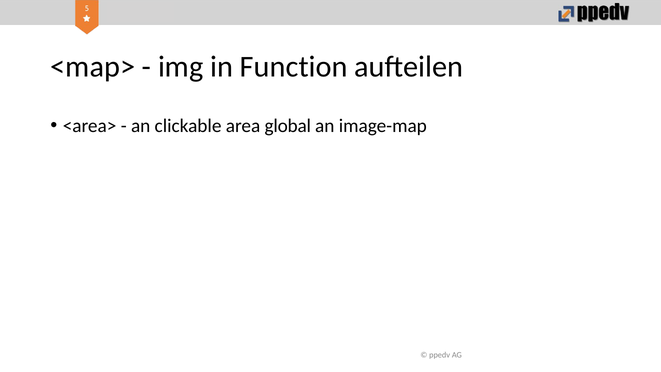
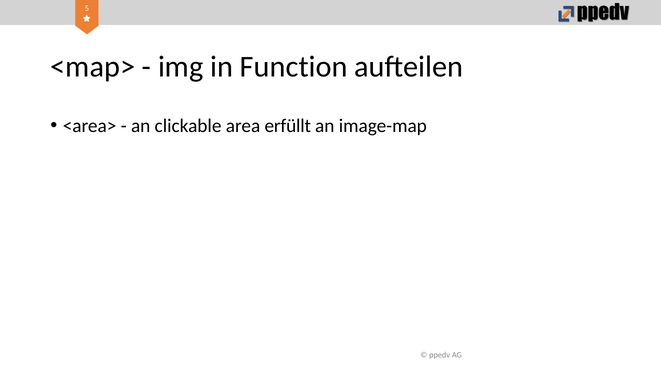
global: global -> erfüllt
